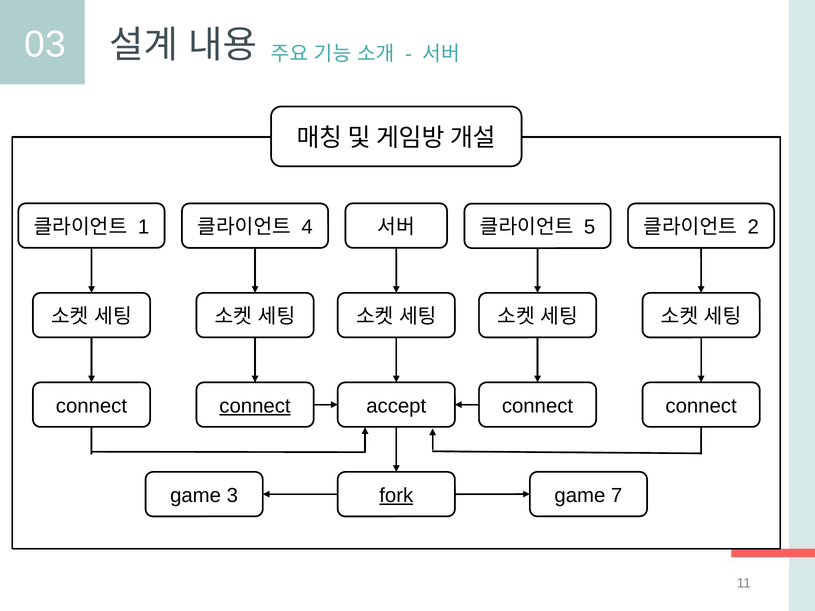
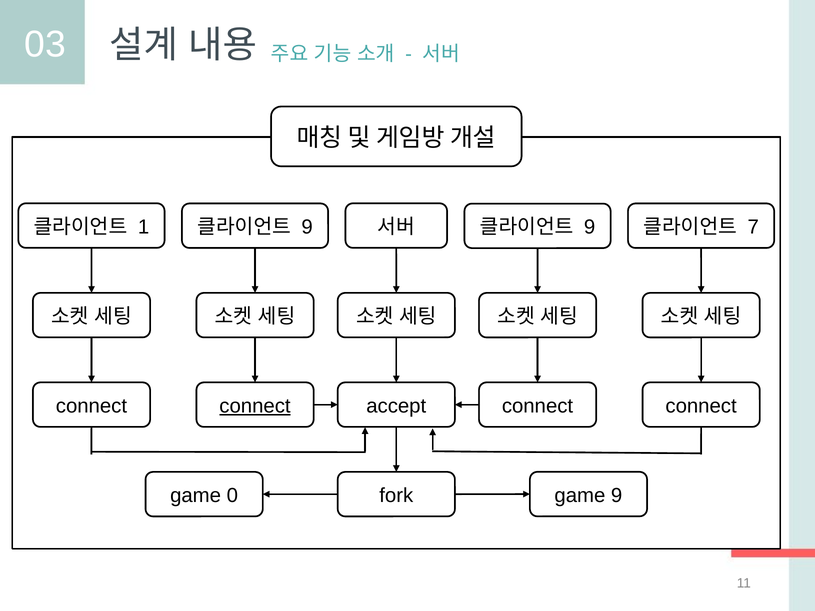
4 at (307, 227): 4 -> 9
5 at (590, 227): 5 -> 9
2: 2 -> 7
3: 3 -> 0
fork underline: present -> none
game 7: 7 -> 9
